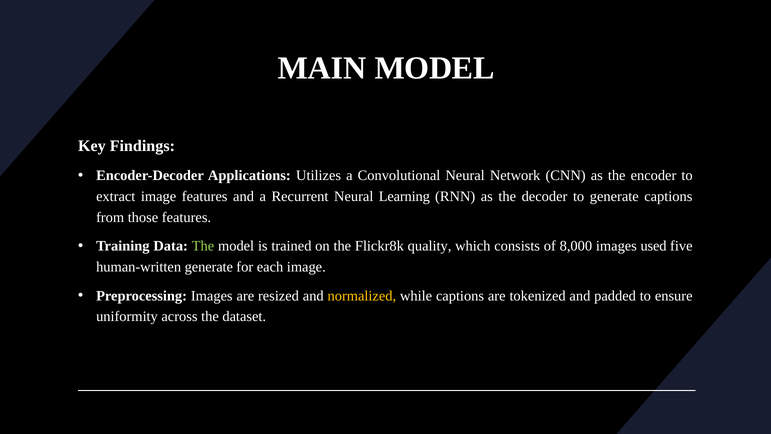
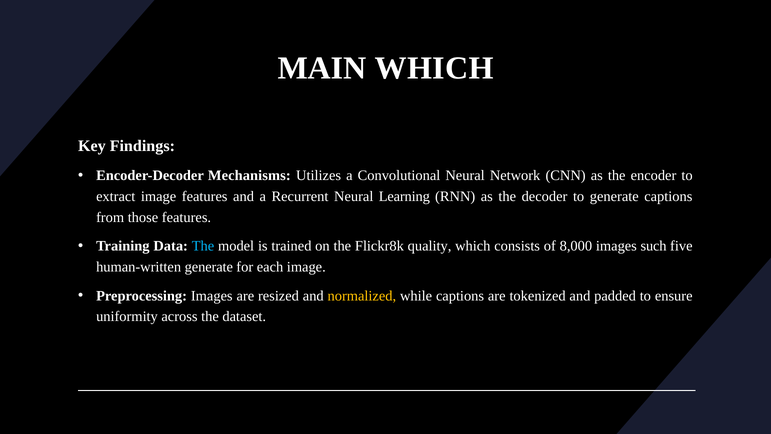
MAIN MODEL: MODEL -> WHICH
Applications: Applications -> Mechanisms
The at (203, 246) colour: light green -> light blue
used: used -> such
